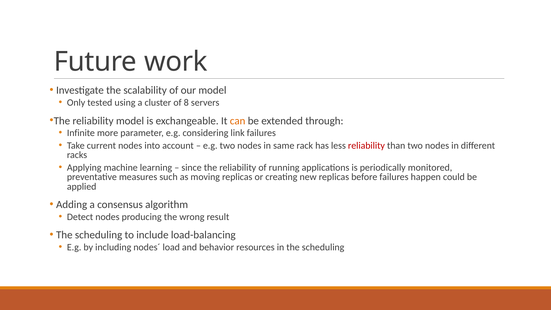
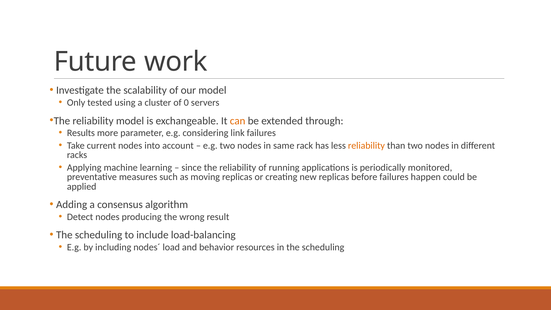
8: 8 -> 0
Infinite: Infinite -> Results
reliability at (366, 145) colour: red -> orange
